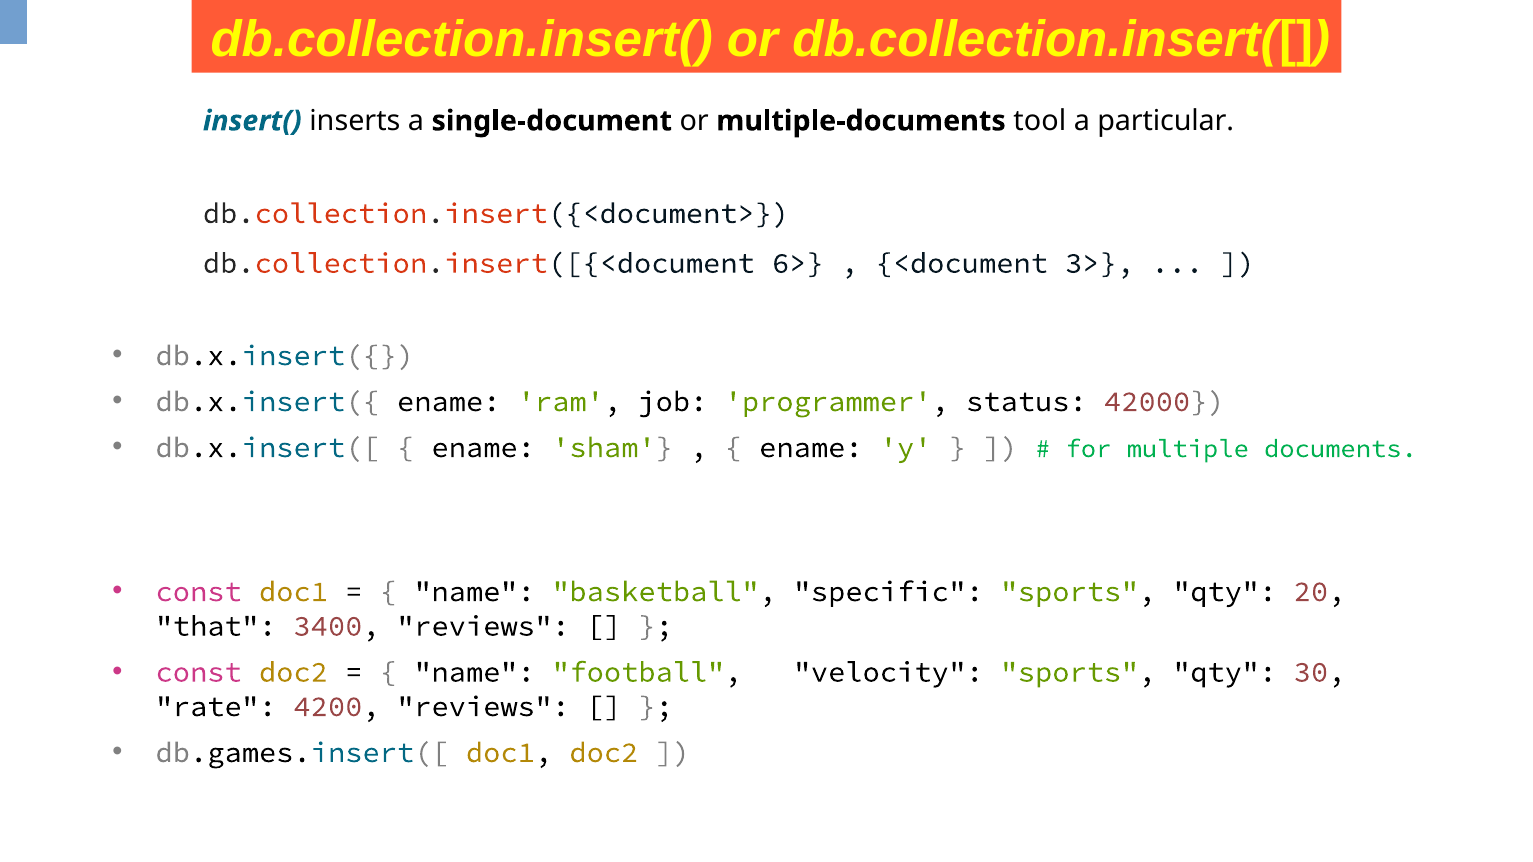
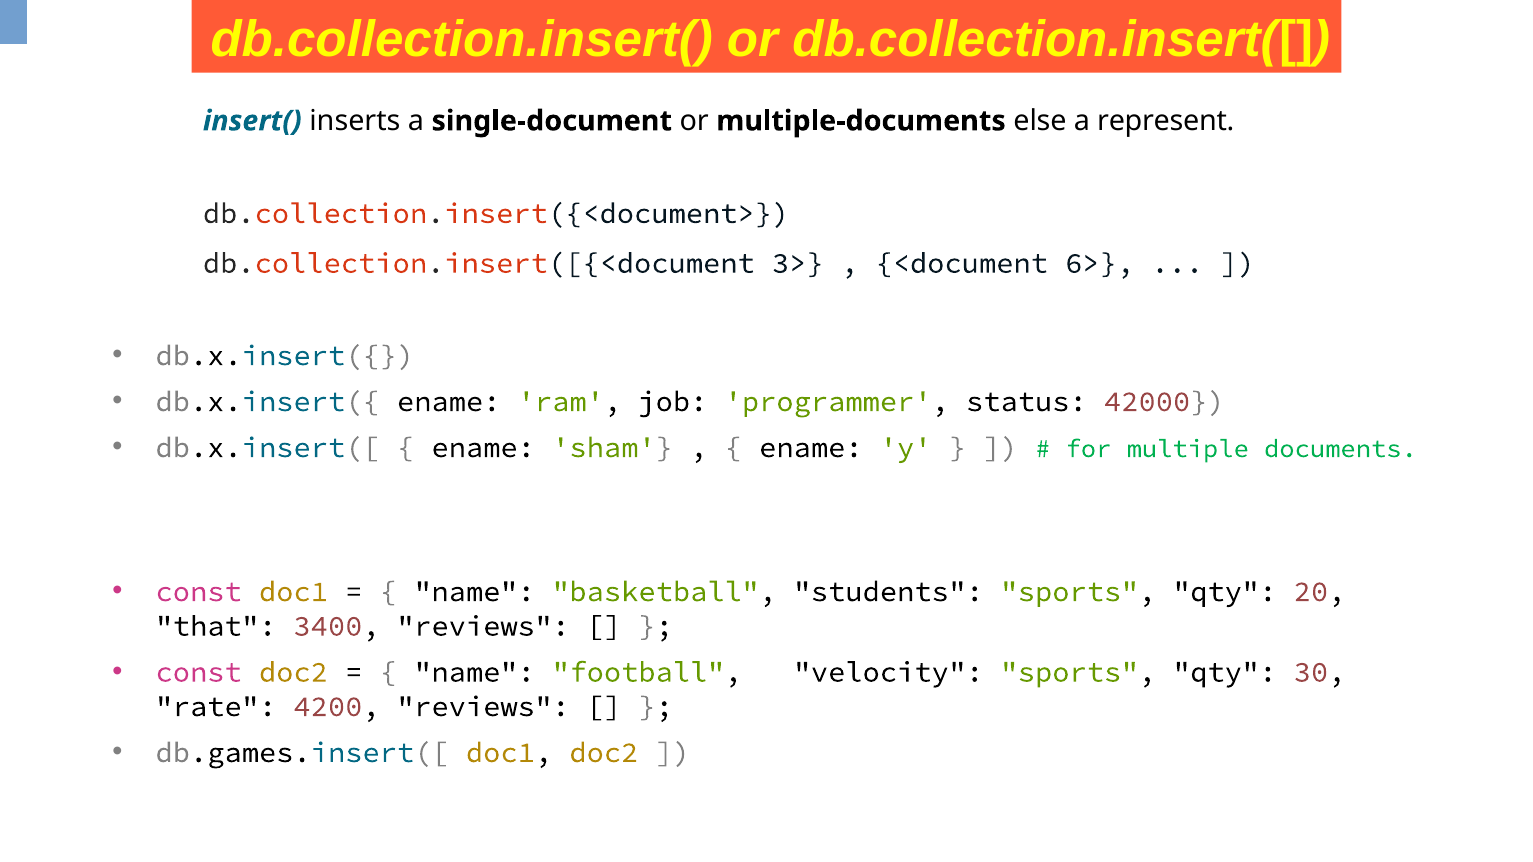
tool: tool -> else
particular: particular -> represent
6>: 6> -> 3>
3>: 3> -> 6>
specific: specific -> students
